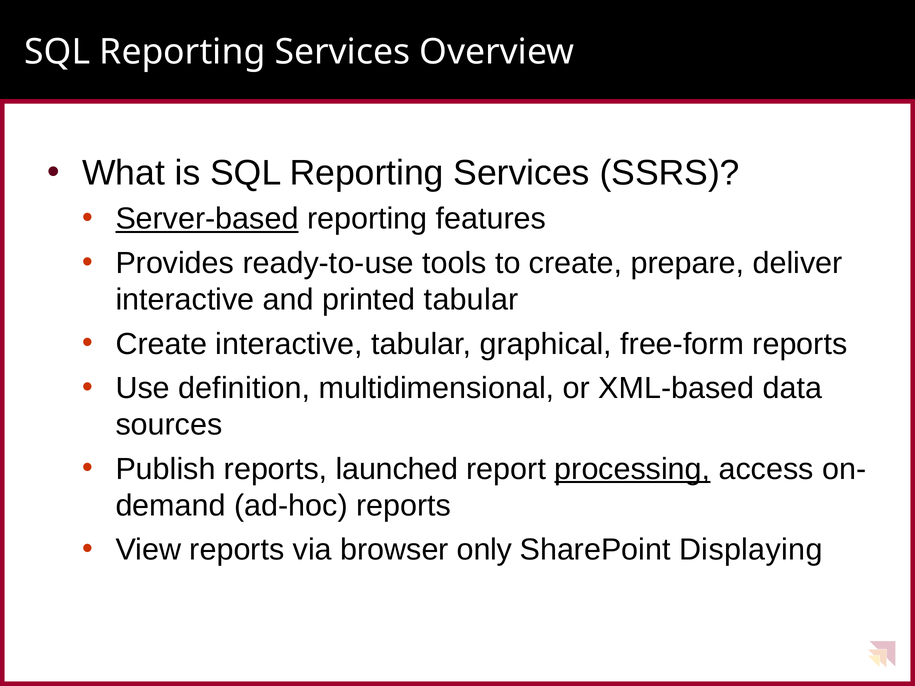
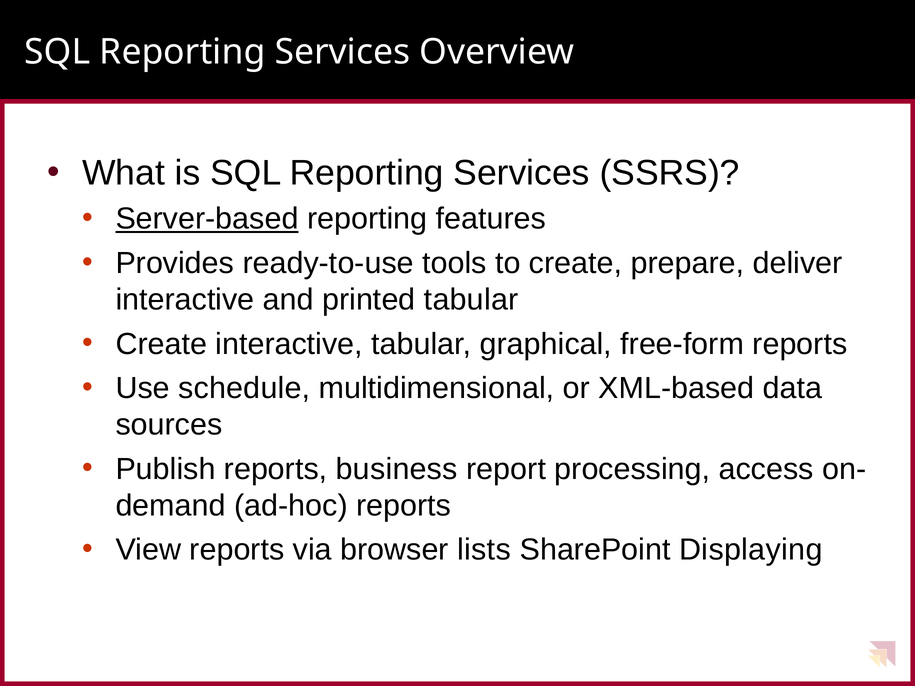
definition: definition -> schedule
launched: launched -> business
processing underline: present -> none
only: only -> lists
